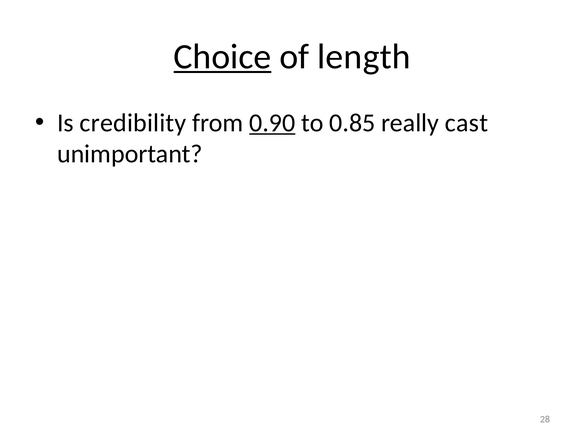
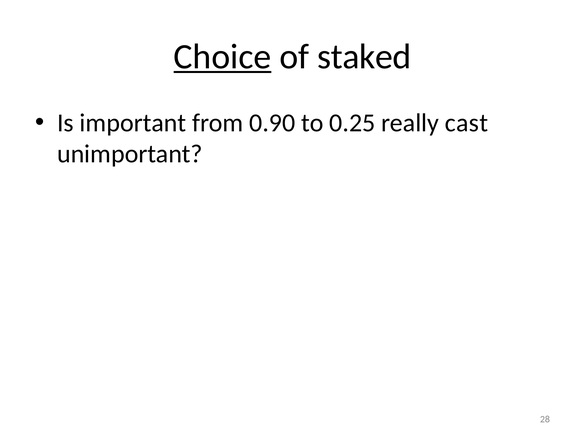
length: length -> staked
credibility: credibility -> important
0.90 underline: present -> none
0.85: 0.85 -> 0.25
